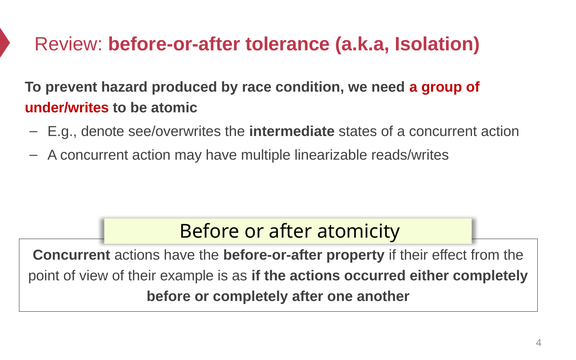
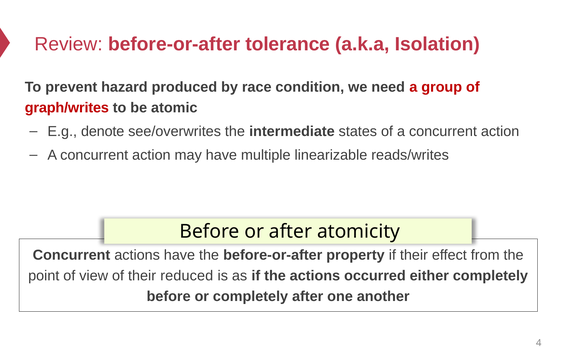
under/writes: under/writes -> graph/writes
example: example -> reduced
